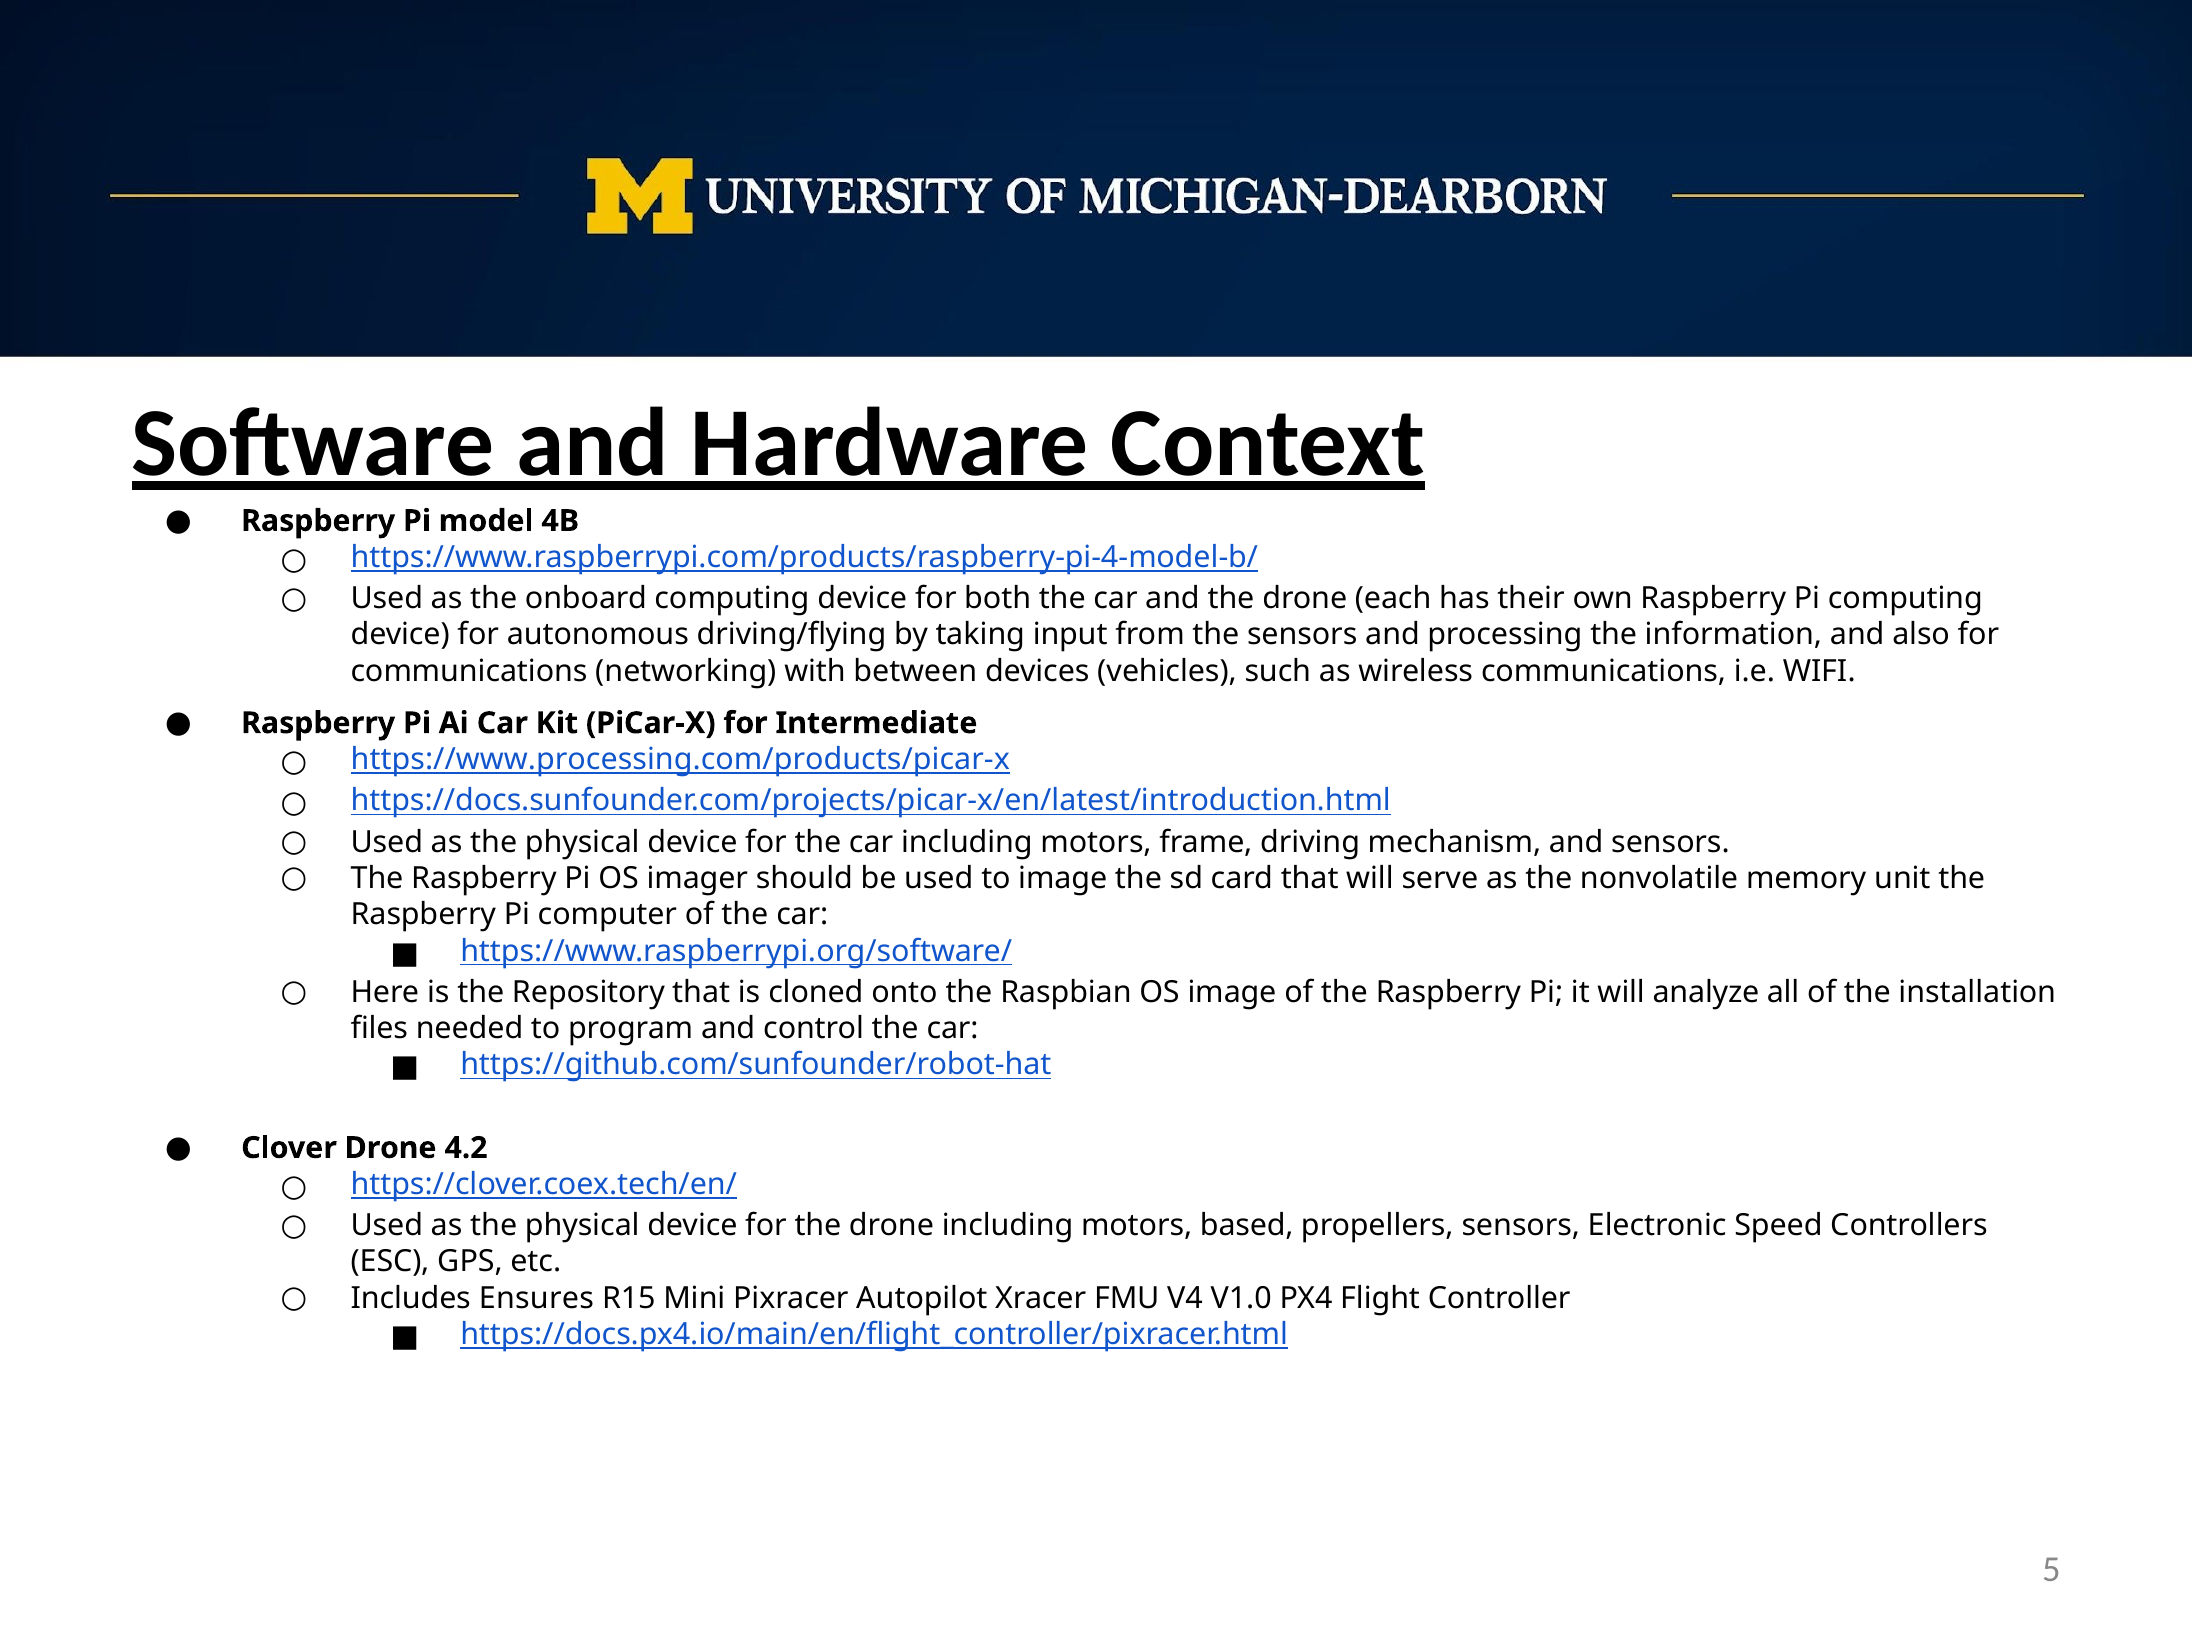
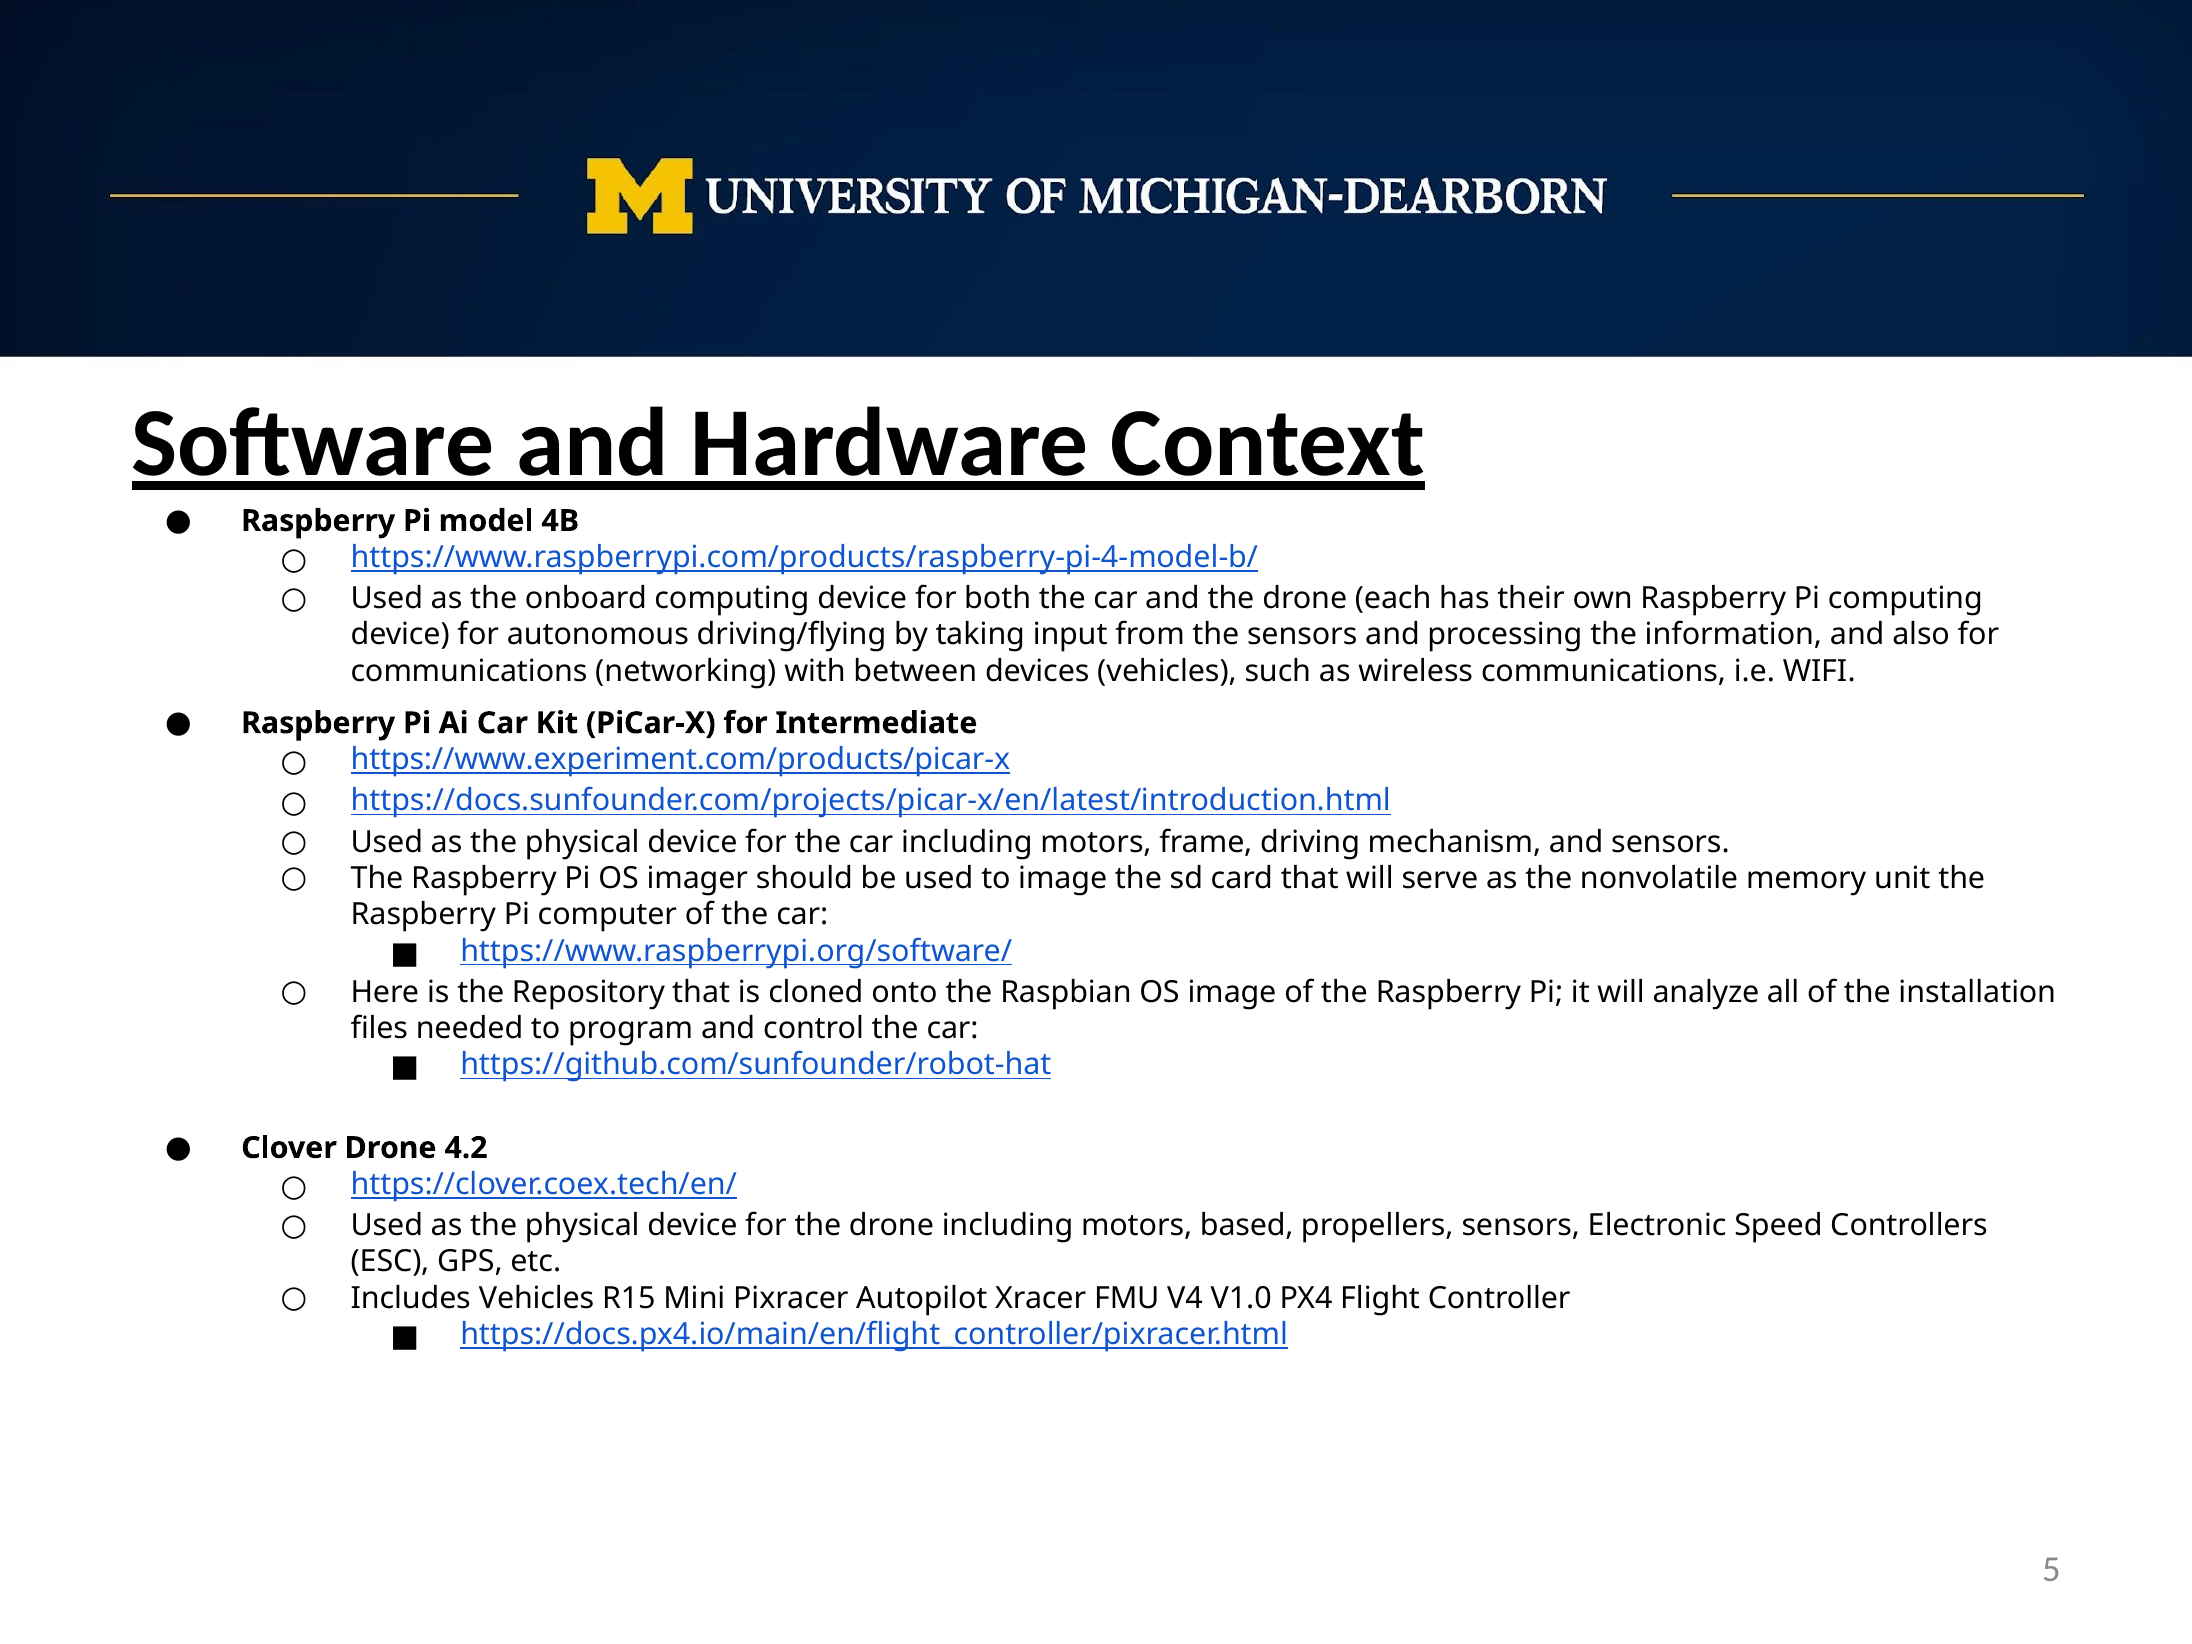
https://www.processing.com/products/picar-x: https://www.processing.com/products/picar-x -> https://www.experiment.com/products/picar-x
Includes Ensures: Ensures -> Vehicles
